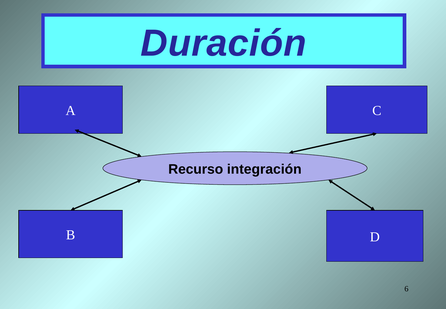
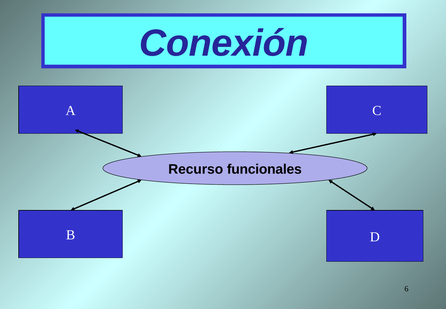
Duración: Duración -> Conexión
integración: integración -> funcionales
